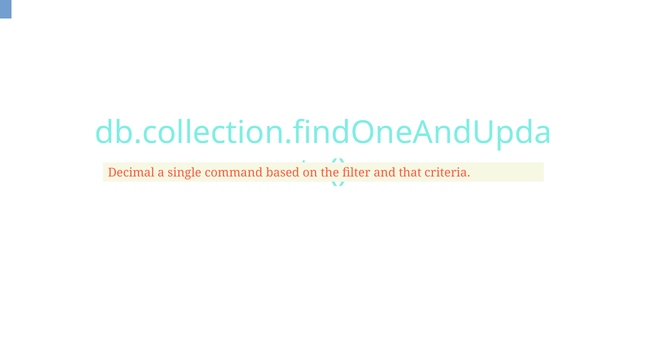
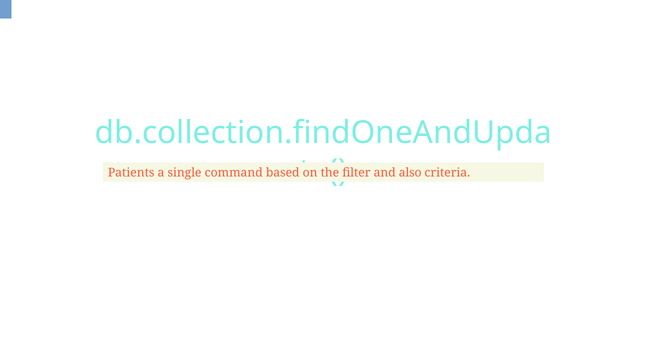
Decimal: Decimal -> Patients
that: that -> also
